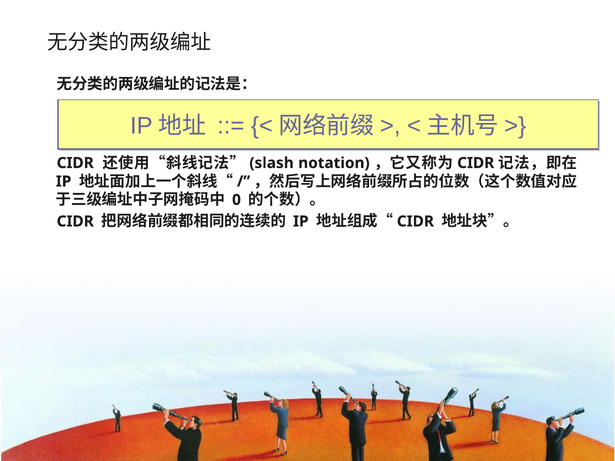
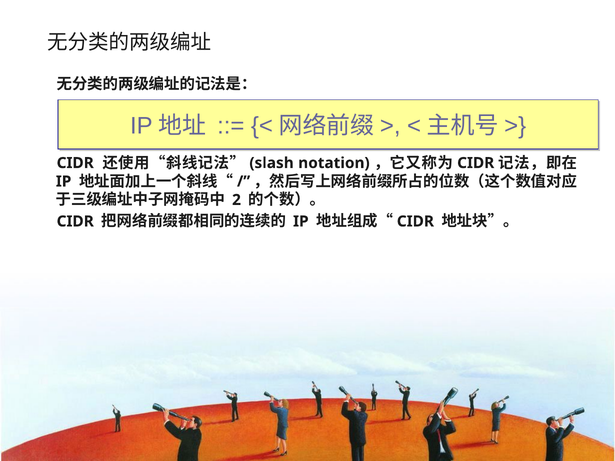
0: 0 -> 2
